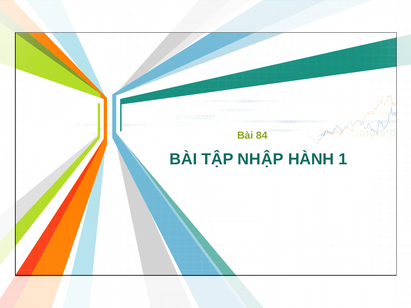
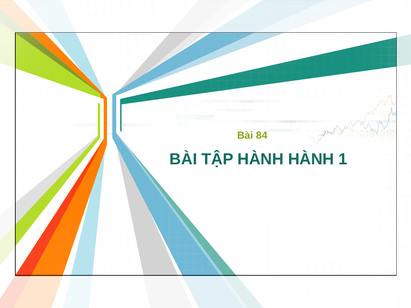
TẬP NHẬP: NHẬP -> HÀNH
